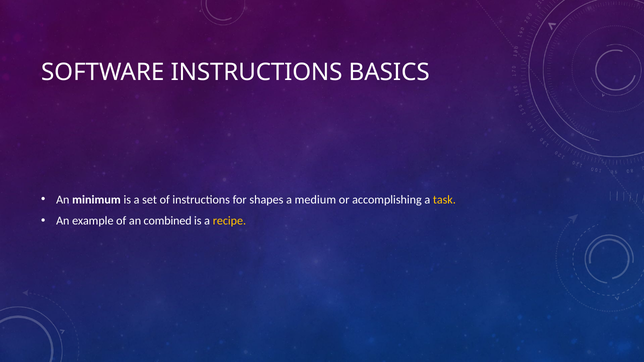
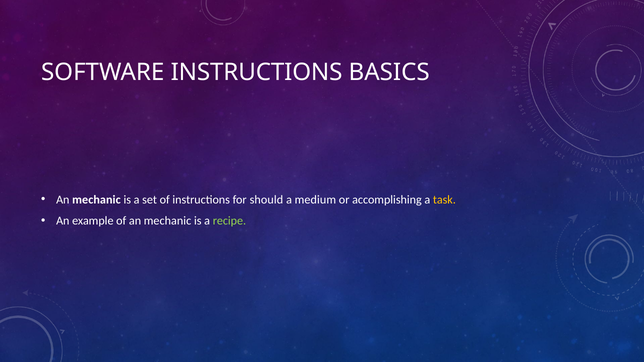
minimum at (96, 200): minimum -> mechanic
shapes: shapes -> should
of an combined: combined -> mechanic
recipe colour: yellow -> light green
